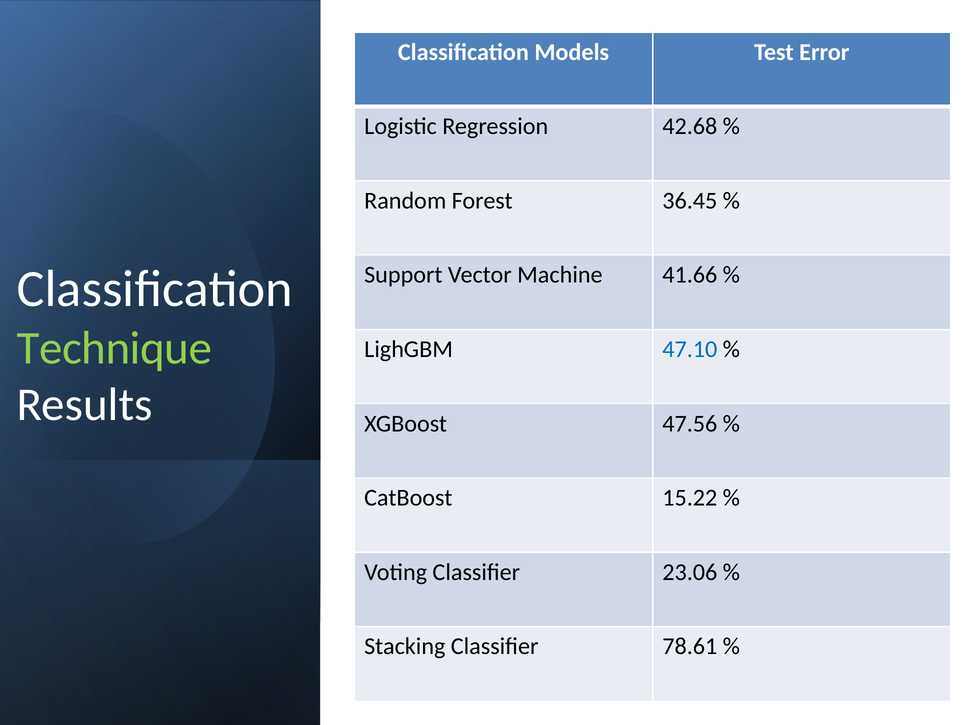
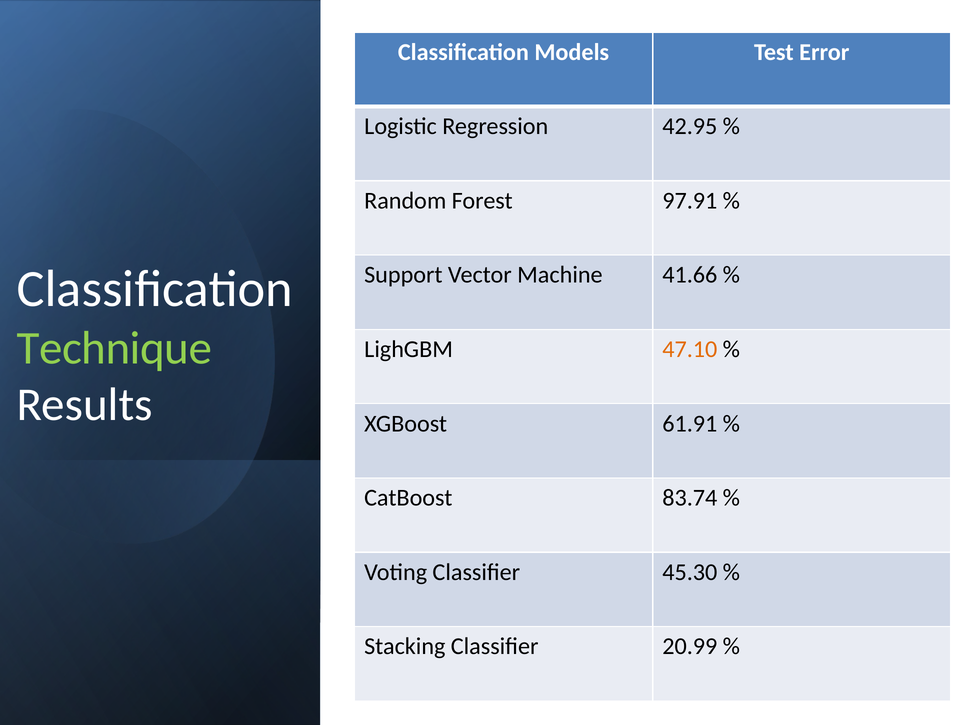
42.68: 42.68 -> 42.95
36.45: 36.45 -> 97.91
47.10 colour: blue -> orange
47.56: 47.56 -> 61.91
15.22: 15.22 -> 83.74
23.06: 23.06 -> 45.30
78.61: 78.61 -> 20.99
